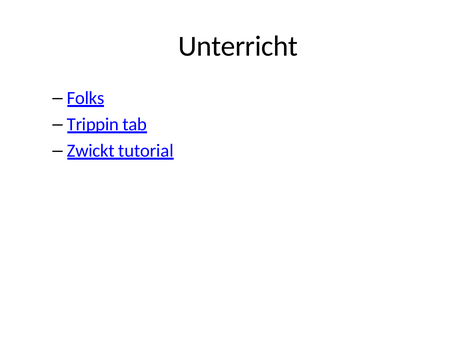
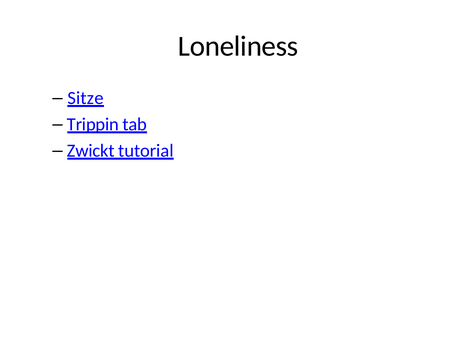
Unterricht: Unterricht -> Loneliness
Folks: Folks -> Sitze
